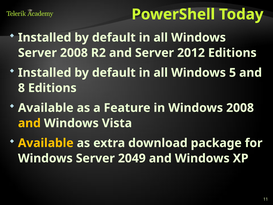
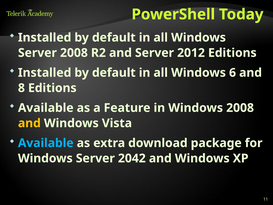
5: 5 -> 6
Available at (46, 143) colour: yellow -> light blue
2049: 2049 -> 2042
